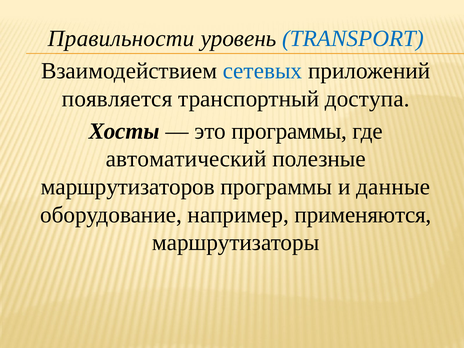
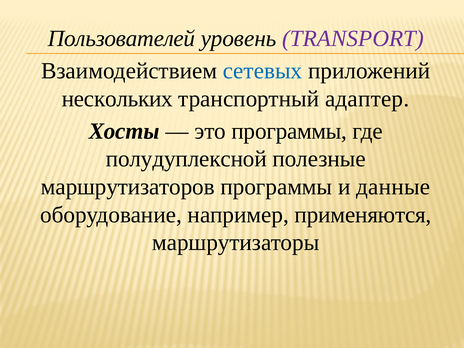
Правильности: Правильности -> Пользователей
TRANSPORT colour: blue -> purple
появляется: появляется -> нескольких
доступа: доступа -> адаптер
автоматический: автоматический -> полудуплексной
